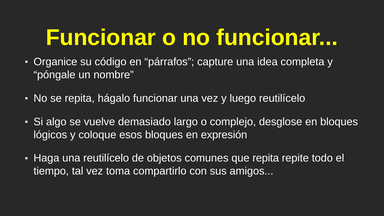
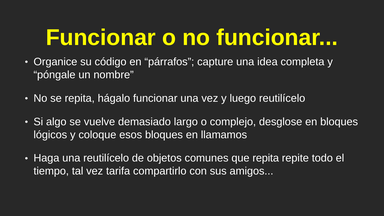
expresión: expresión -> llamamos
toma: toma -> tarifa
